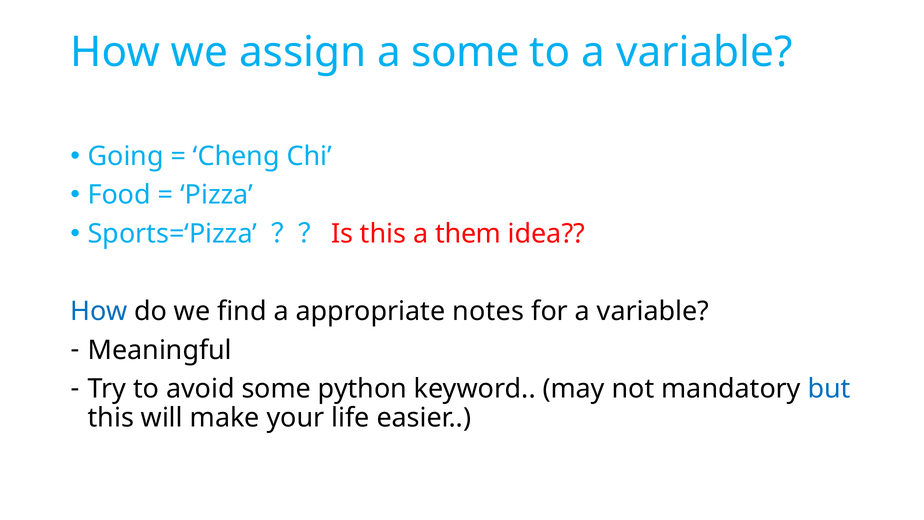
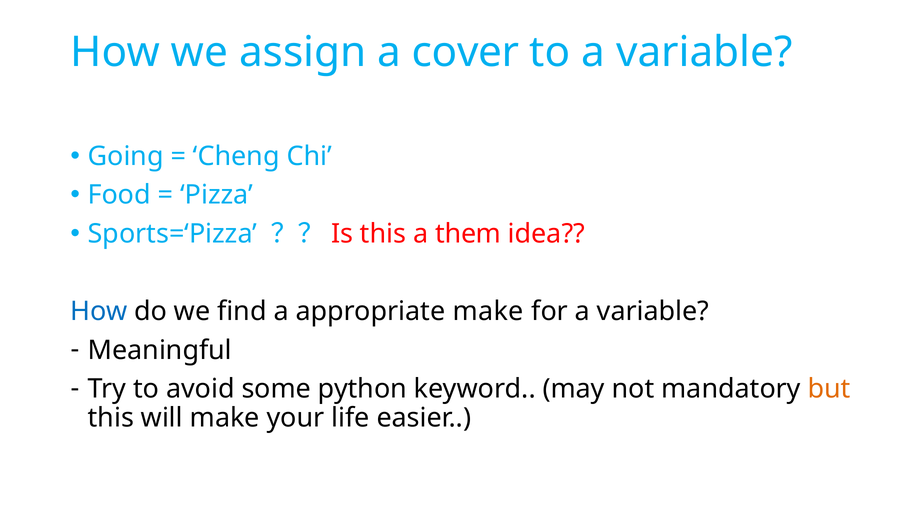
a some: some -> cover
appropriate notes: notes -> make
but colour: blue -> orange
